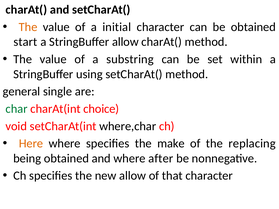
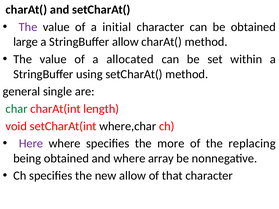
The at (28, 27) colour: orange -> purple
start: start -> large
substring: substring -> allocated
choice: choice -> length
Here colour: orange -> purple
make: make -> more
after: after -> array
